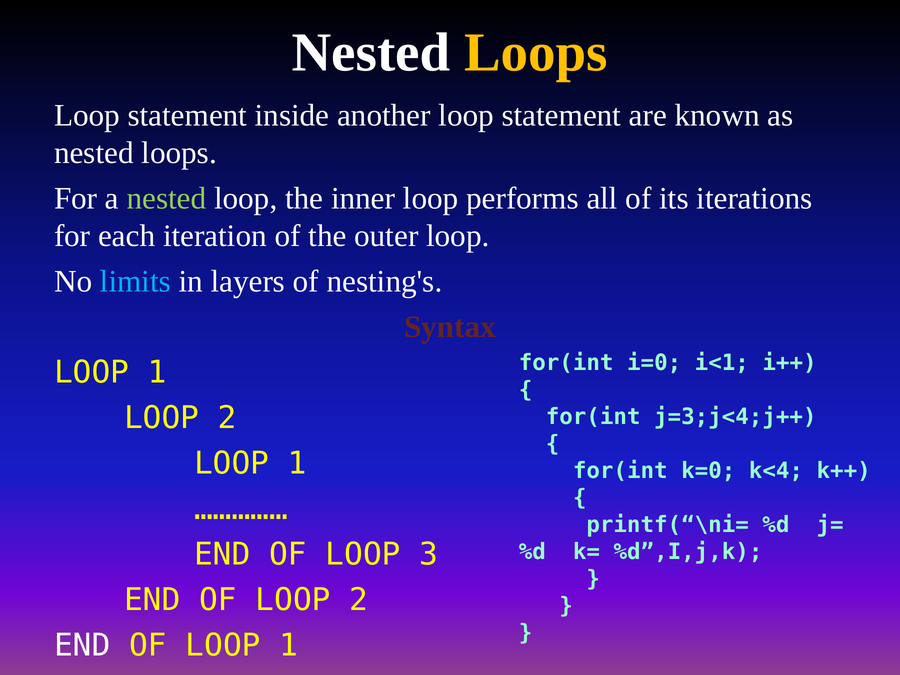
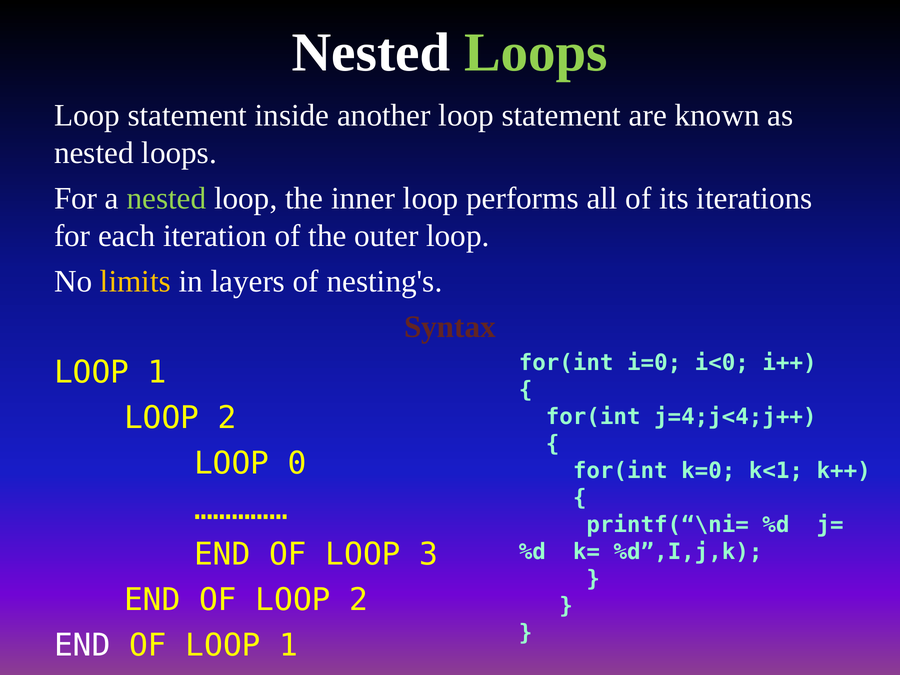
Loops at (536, 53) colour: yellow -> light green
limits colour: light blue -> yellow
i<1: i<1 -> i<0
j=3;j<4;j++: j=3;j<4;j++ -> j=4;j<4;j++
1 at (297, 463): 1 -> 0
k<4: k<4 -> k<1
